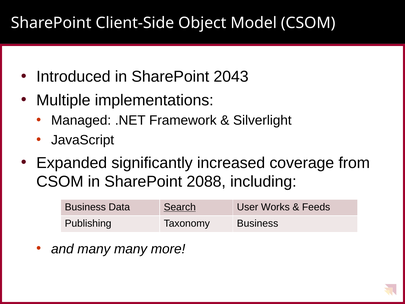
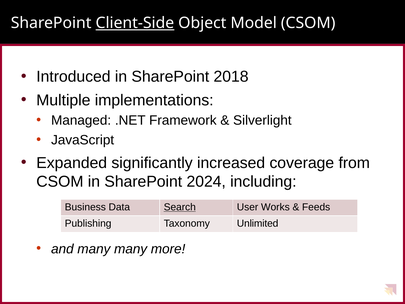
Client-Side underline: none -> present
2043: 2043 -> 2018
2088: 2088 -> 2024
Taxonomy Business: Business -> Unlimited
